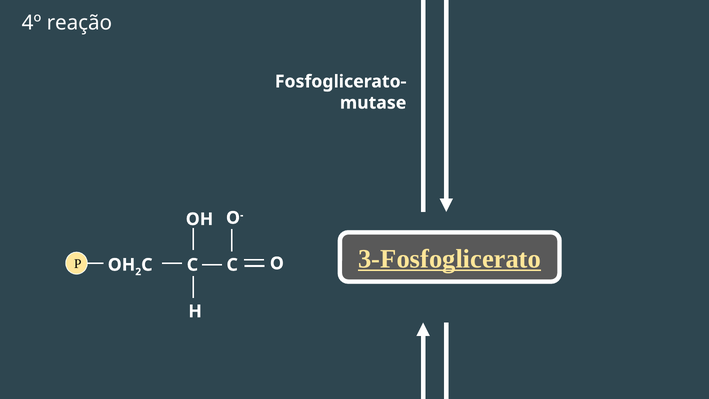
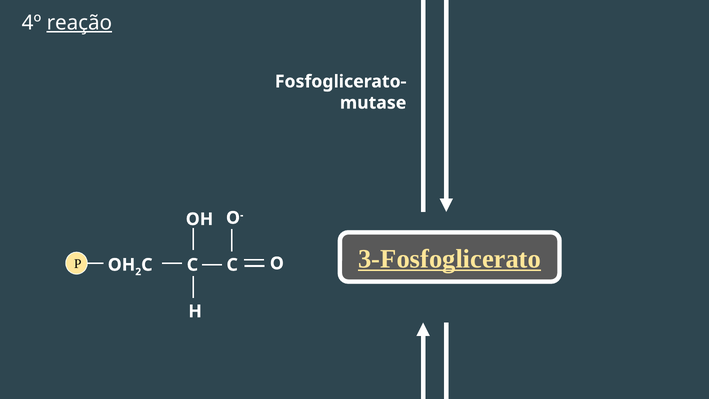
reação underline: none -> present
